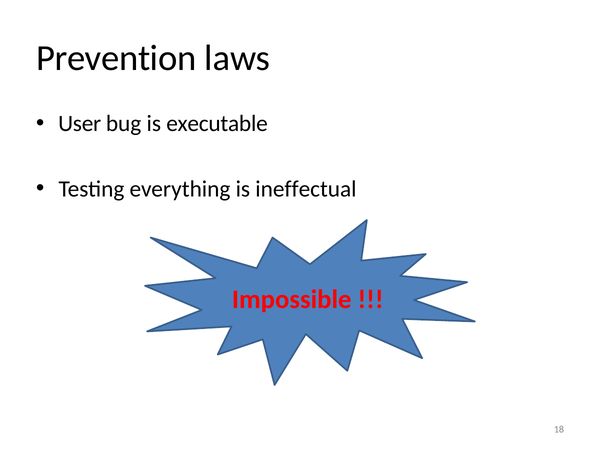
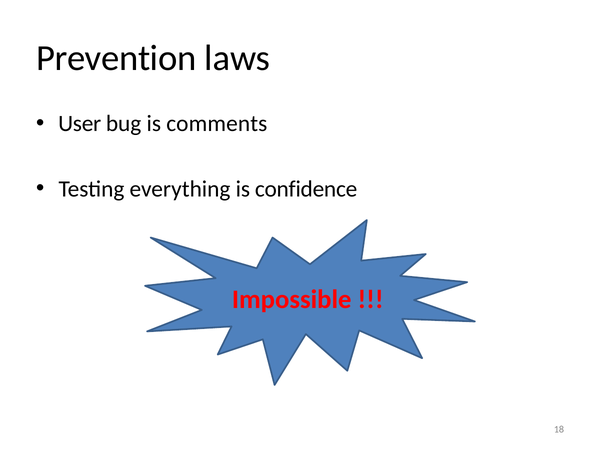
executable: executable -> comments
ineffectual: ineffectual -> confidence
